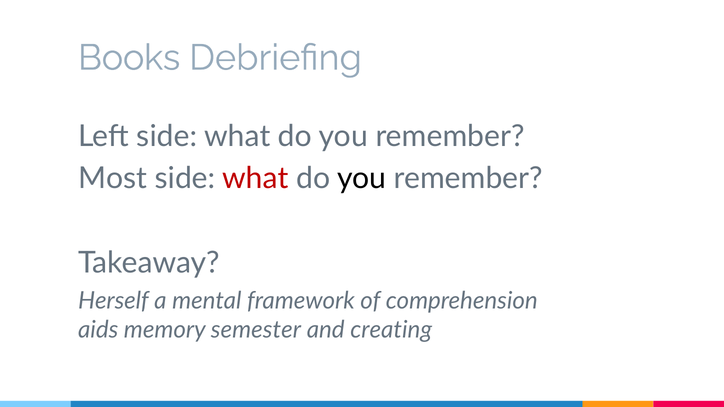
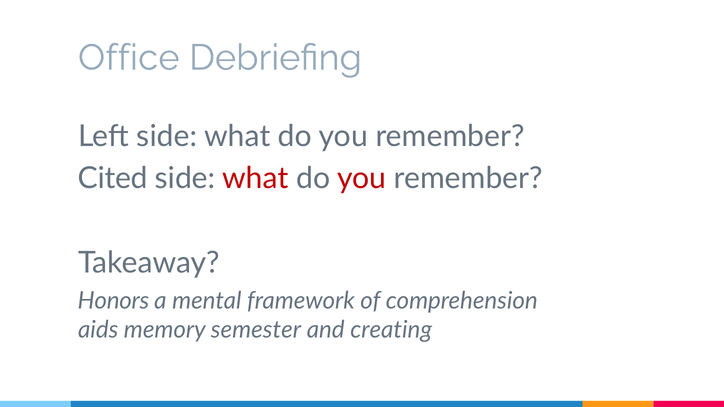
Books: Books -> Office
Most: Most -> Cited
you at (362, 178) colour: black -> red
Herself: Herself -> Honors
